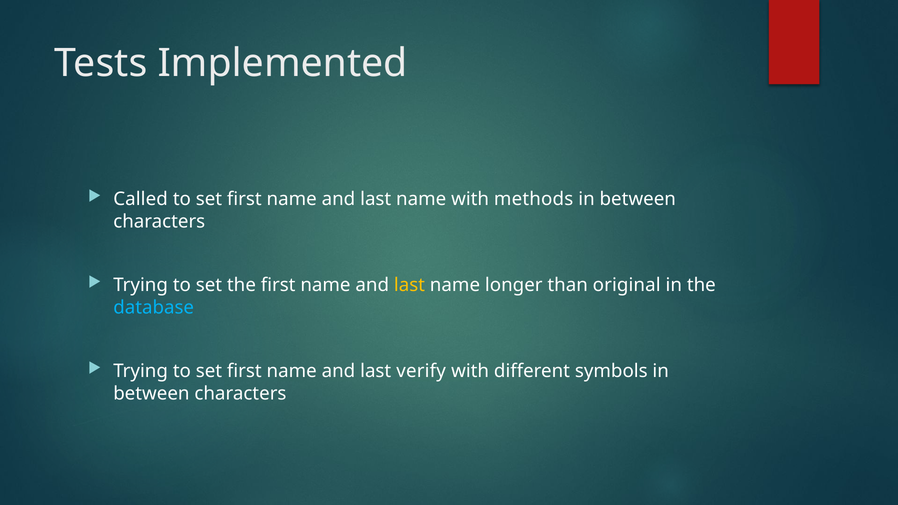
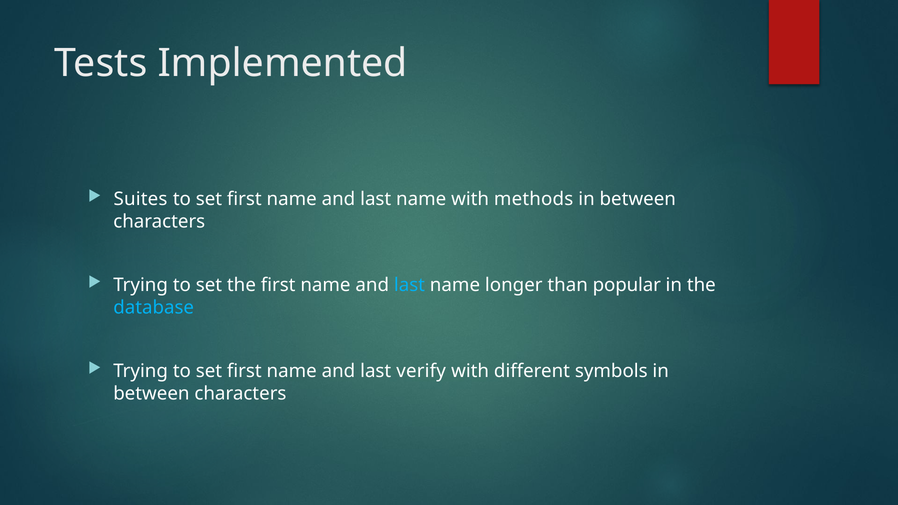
Called: Called -> Suites
last at (409, 285) colour: yellow -> light blue
original: original -> popular
